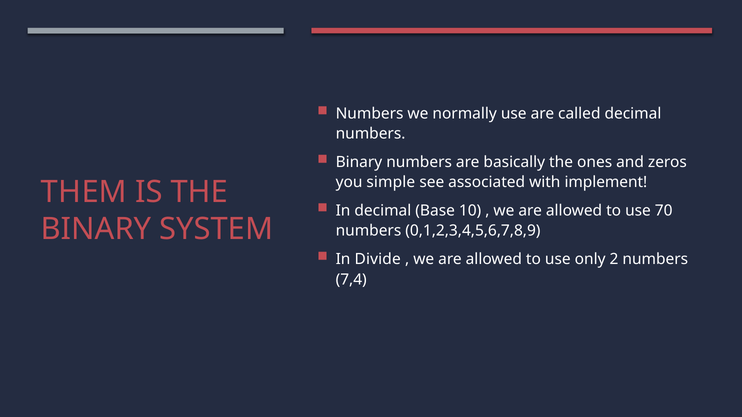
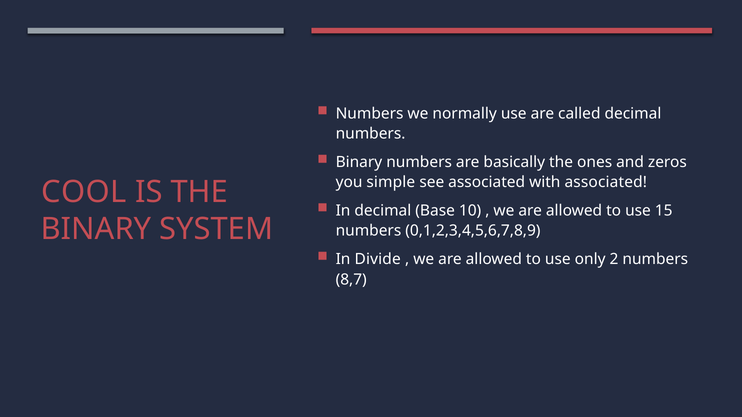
with implement: implement -> associated
THEM: THEM -> COOL
70: 70 -> 15
7,4: 7,4 -> 8,7
